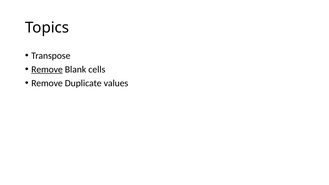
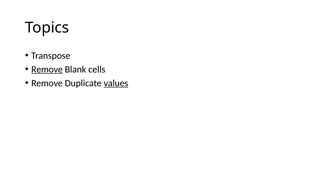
values underline: none -> present
